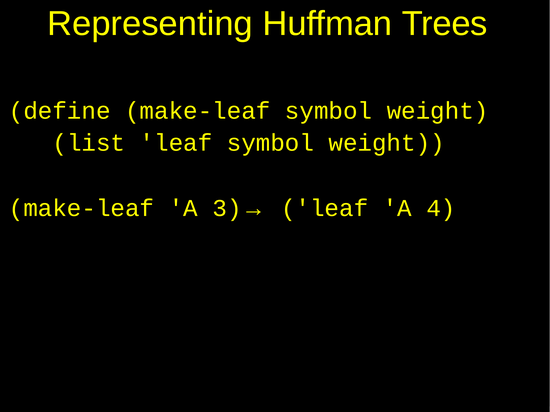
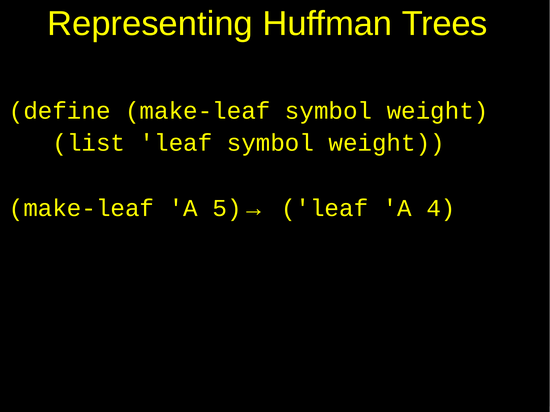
3: 3 -> 5
